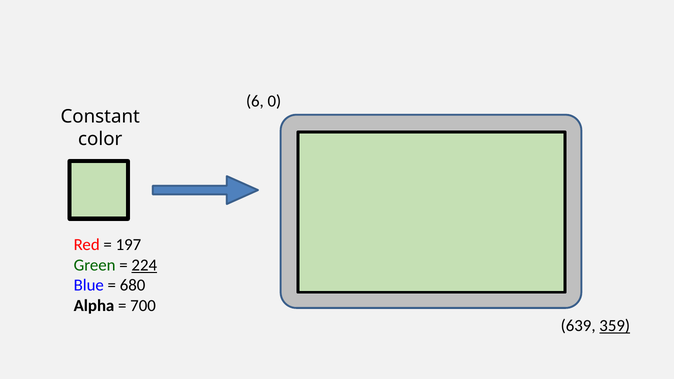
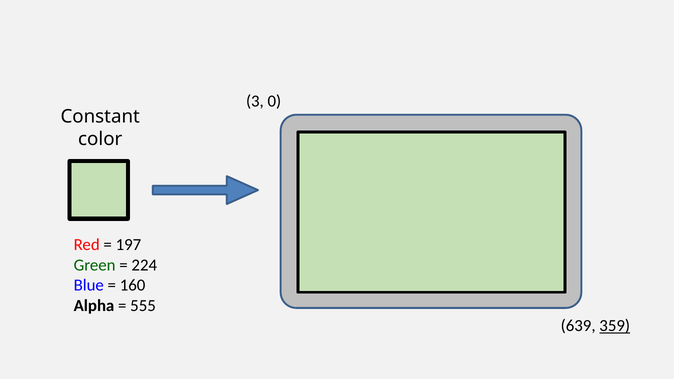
6: 6 -> 3
224 underline: present -> none
680: 680 -> 160
700: 700 -> 555
